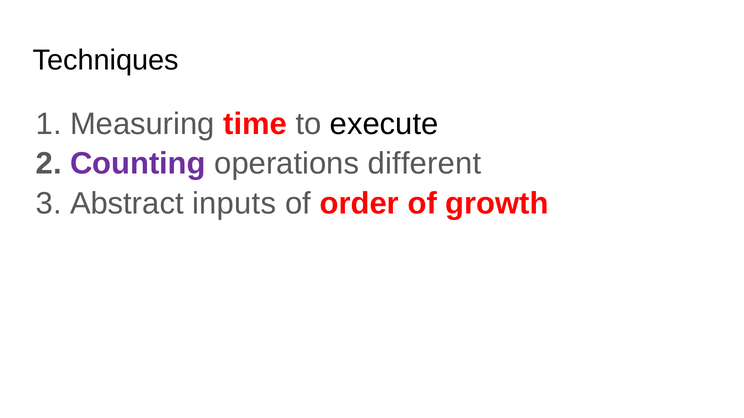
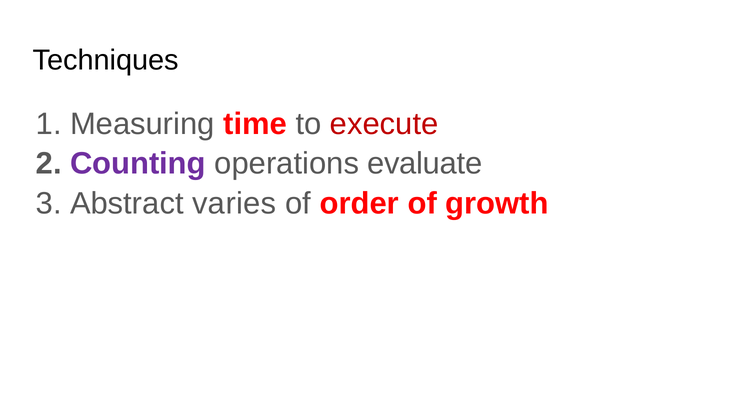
execute colour: black -> red
different: different -> evaluate
inputs: inputs -> varies
